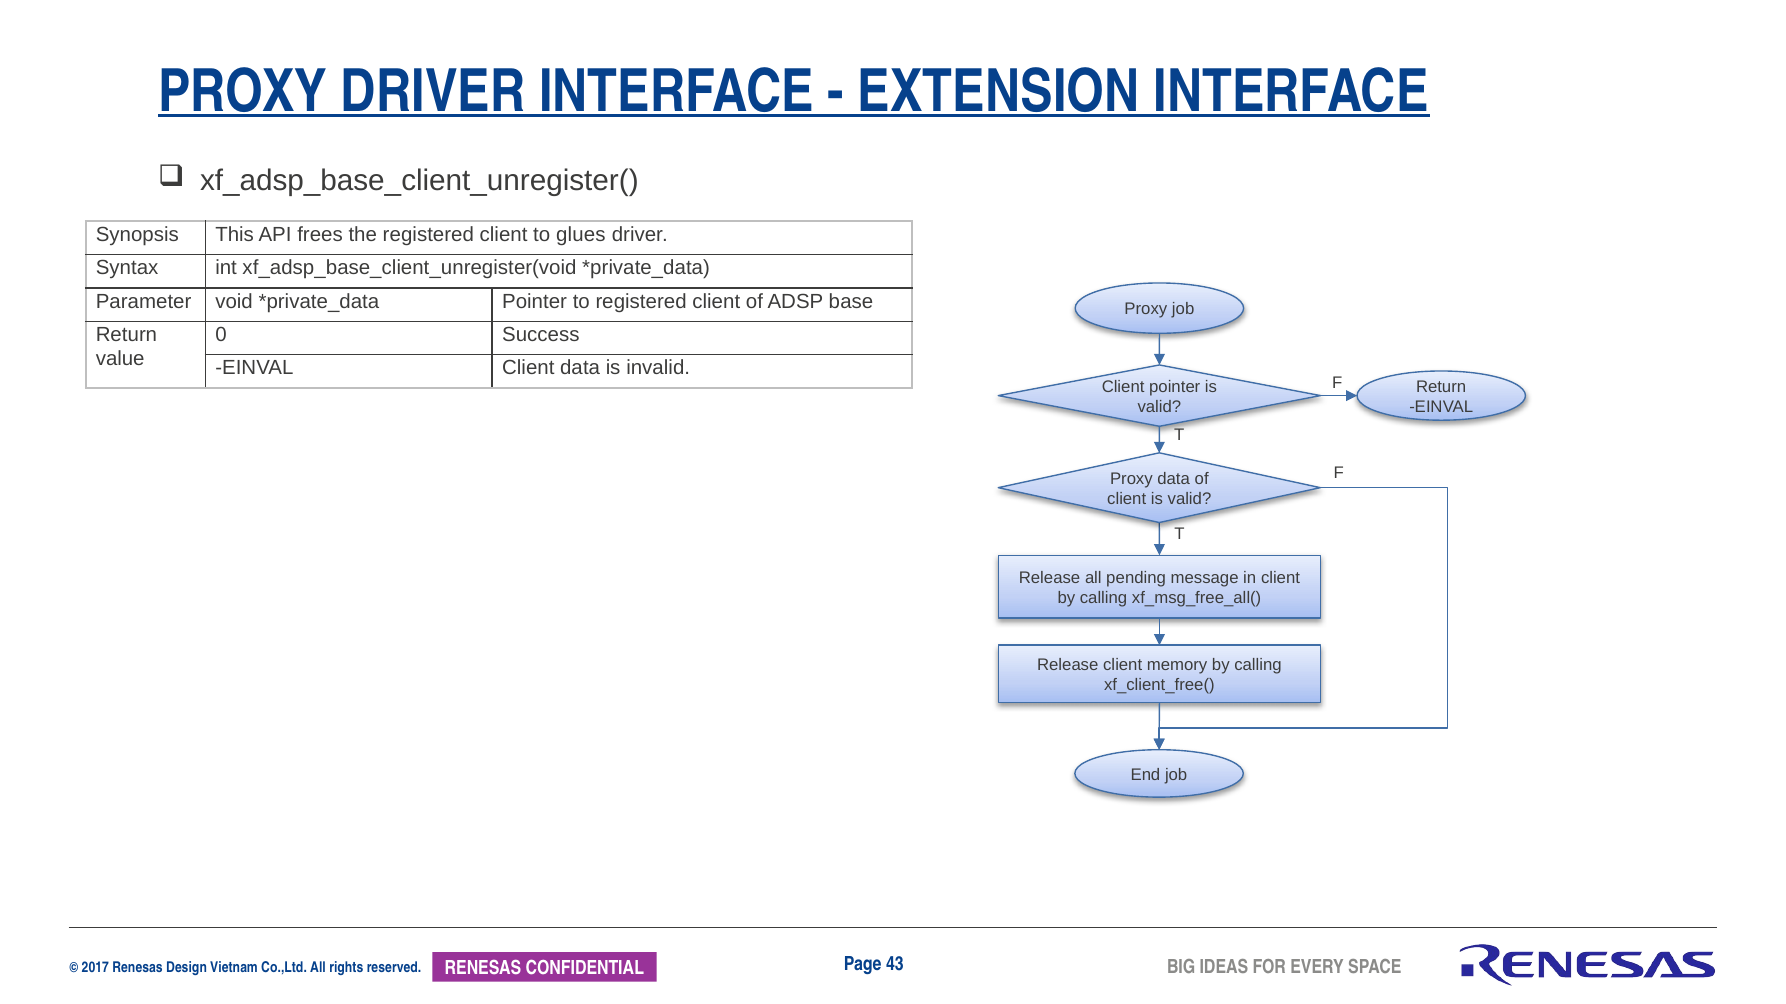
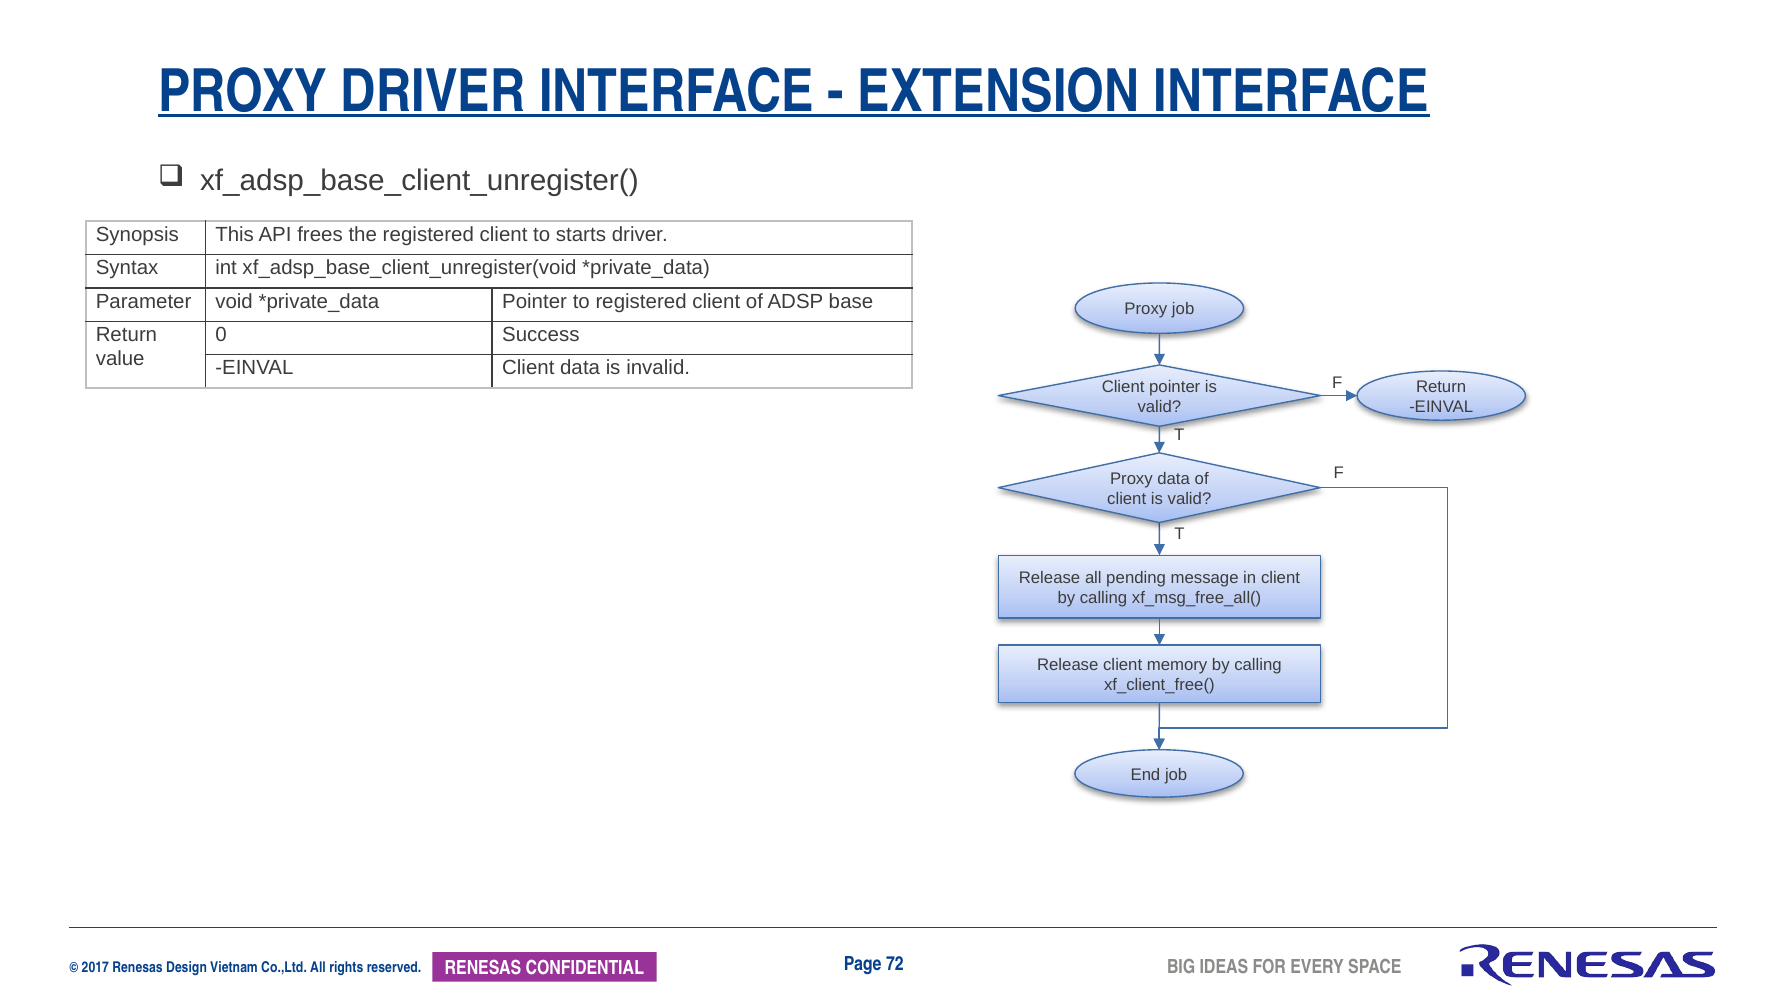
glues: glues -> starts
43: 43 -> 72
